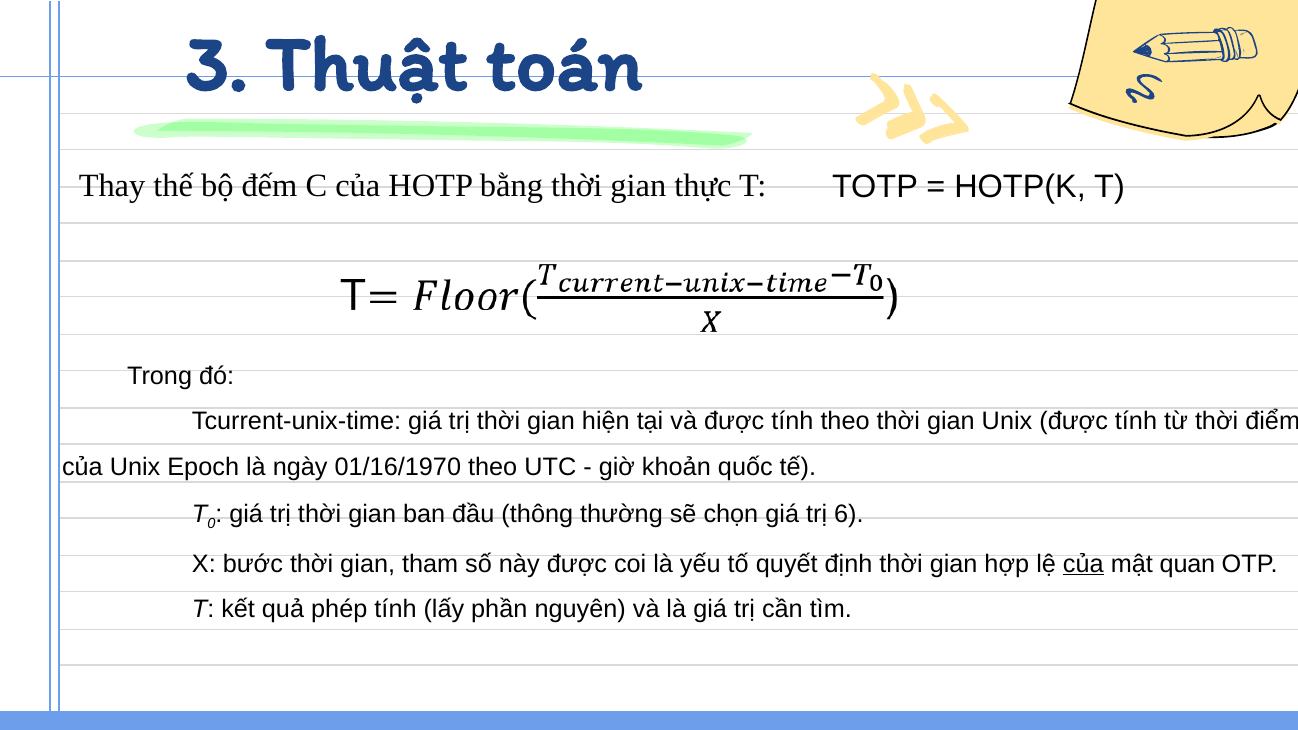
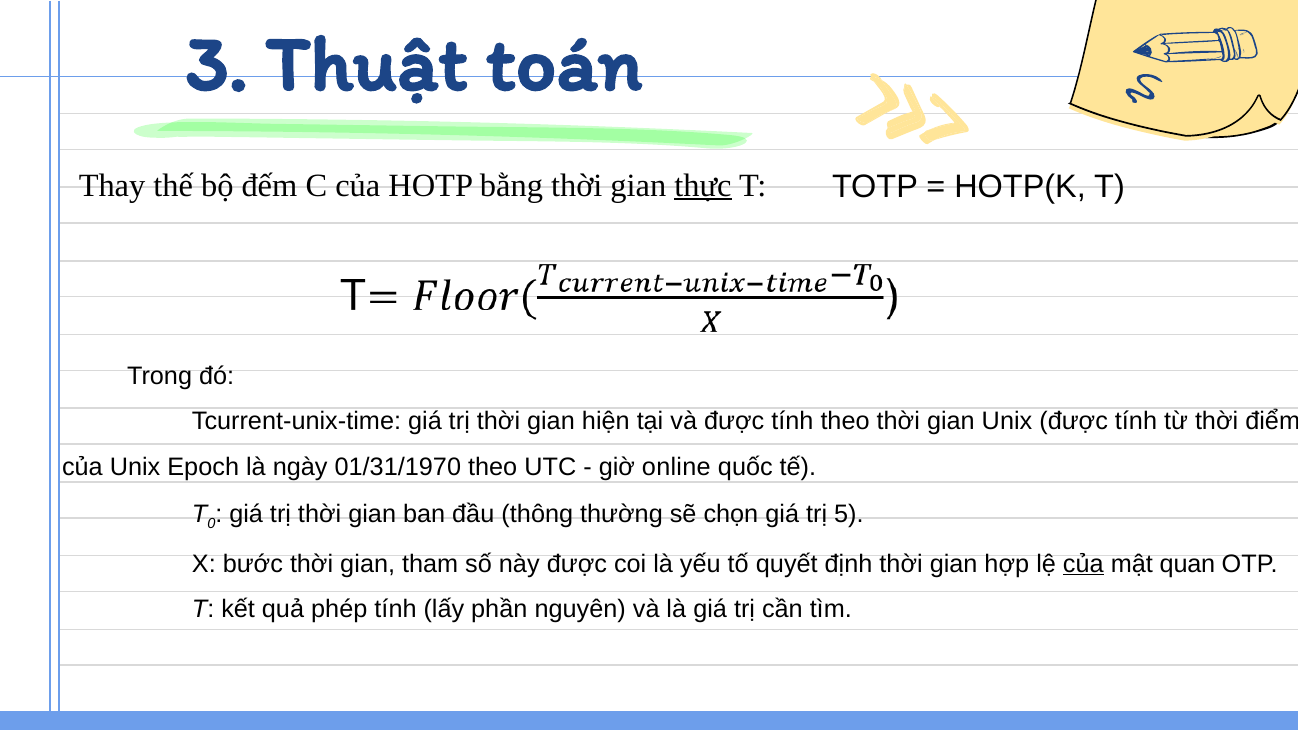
thực underline: none -> present
01/16/1970: 01/16/1970 -> 01/31/1970
khoản: khoản -> online
6: 6 -> 5
